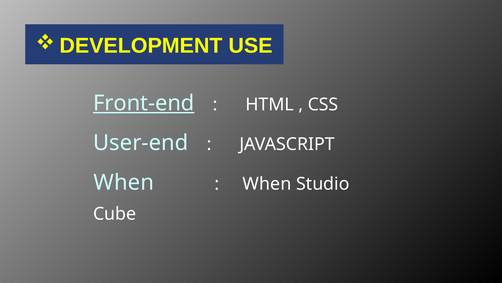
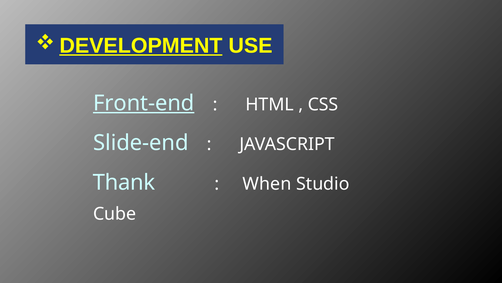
DEVELOPMENT underline: none -> present
User-end: User-end -> Slide-end
When at (124, 182): When -> Thank
